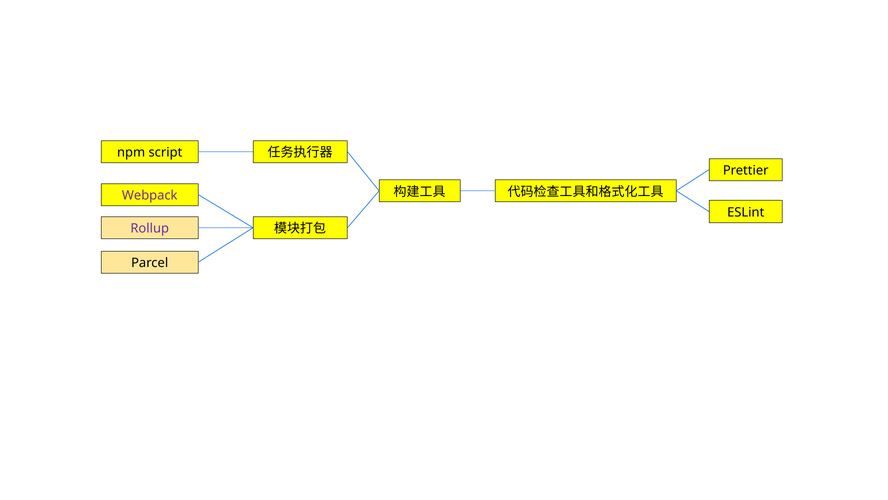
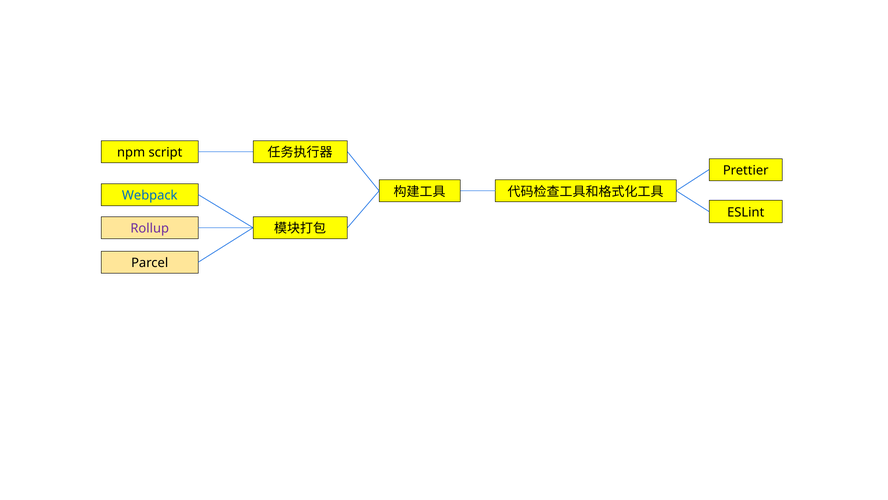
Webpack colour: purple -> blue
